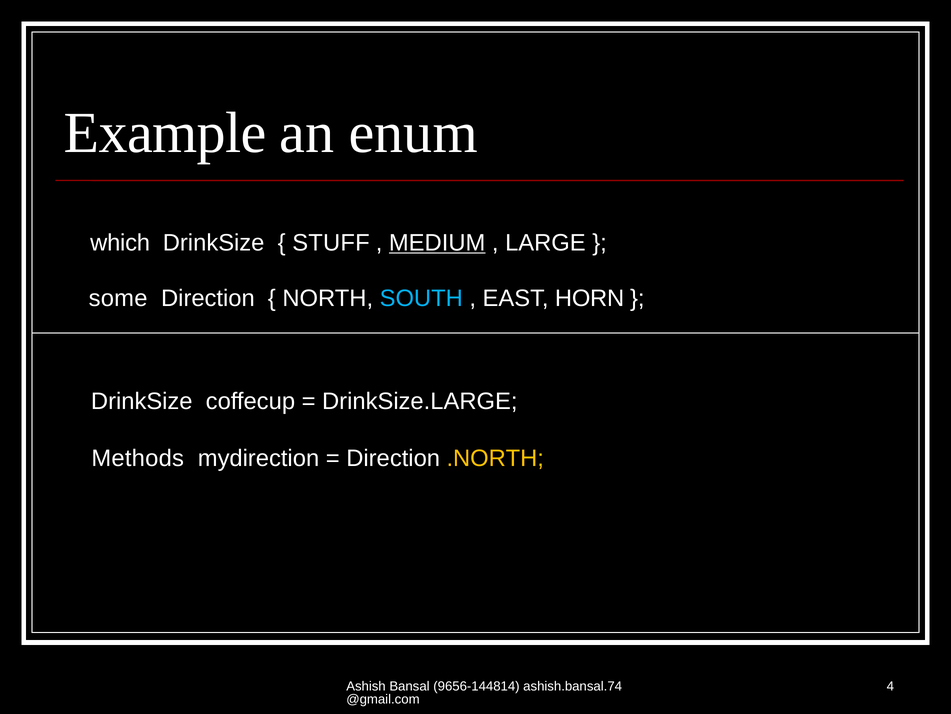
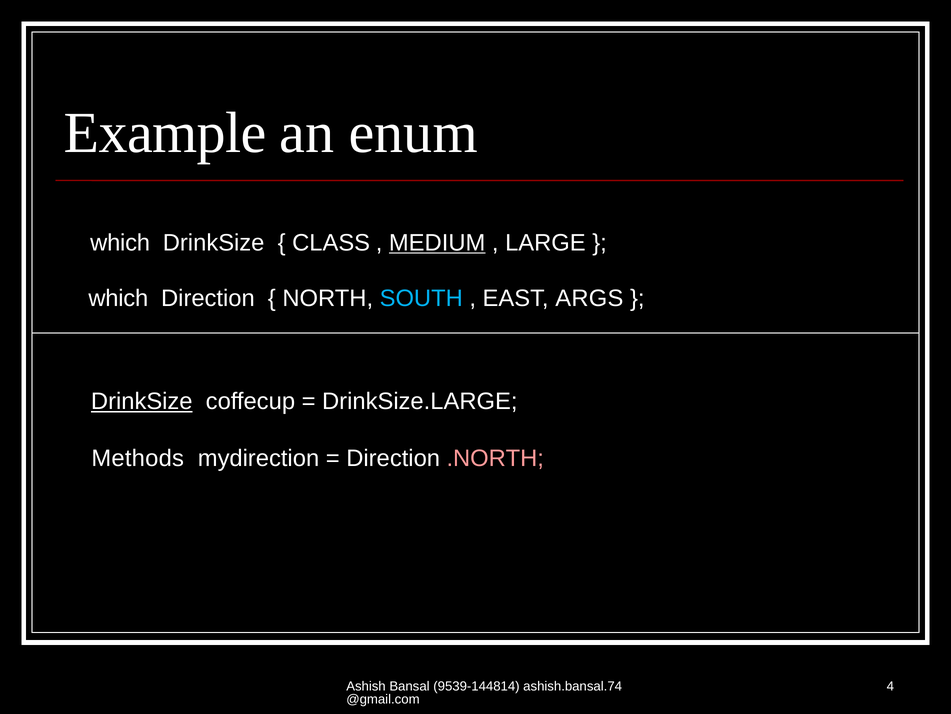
STUFF: STUFF -> CLASS
some at (118, 298): some -> which
HORN: HORN -> ARGS
DrinkSize at (142, 401) underline: none -> present
.NORTH colour: yellow -> pink
9656-144814: 9656-144814 -> 9539-144814
